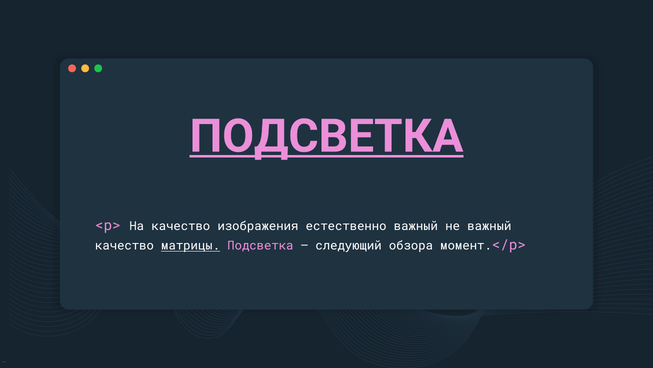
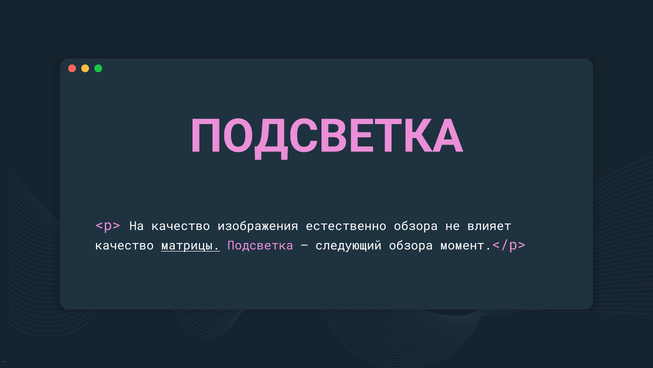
ПОДСВЕТКА at (327, 136) underline: present -> none
естественно важный: важный -> обзора
не важный: важный -> влияет
